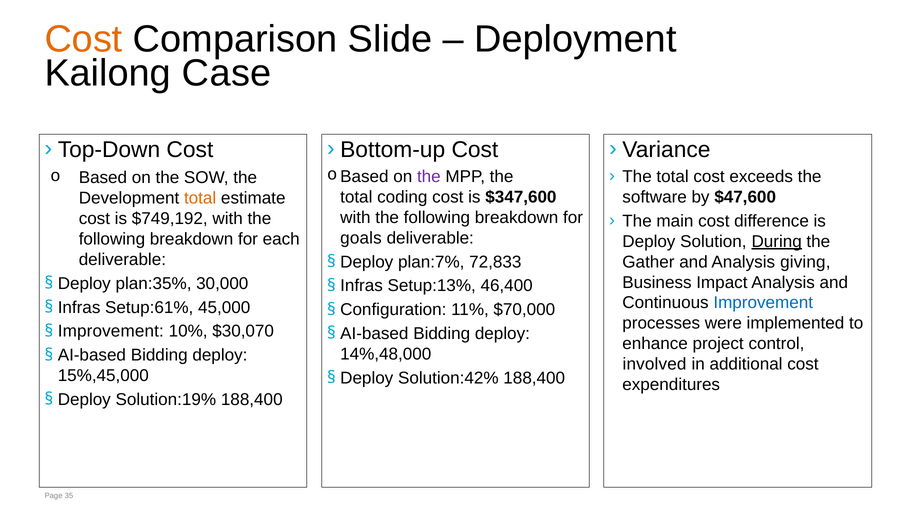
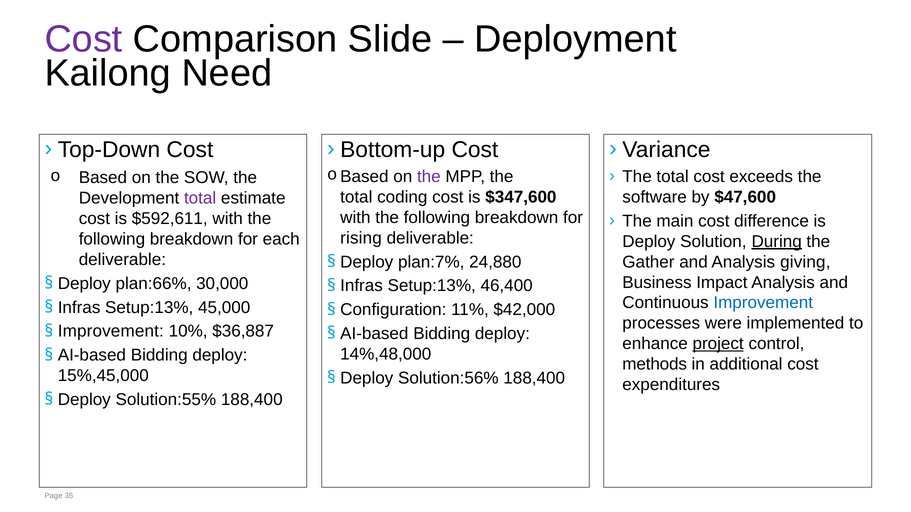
Cost at (84, 39) colour: orange -> purple
Case: Case -> Need
total at (200, 198) colour: orange -> purple
$749,192: $749,192 -> $592,611
goals: goals -> rising
72,833: 72,833 -> 24,880
plan:35%: plan:35% -> plan:66%
Setup:61% at (149, 308): Setup:61% -> Setup:13%
$70,000: $70,000 -> $42,000
$30,070: $30,070 -> $36,887
project underline: none -> present
involved: involved -> methods
Solution:42%: Solution:42% -> Solution:56%
Solution:19%: Solution:19% -> Solution:55%
